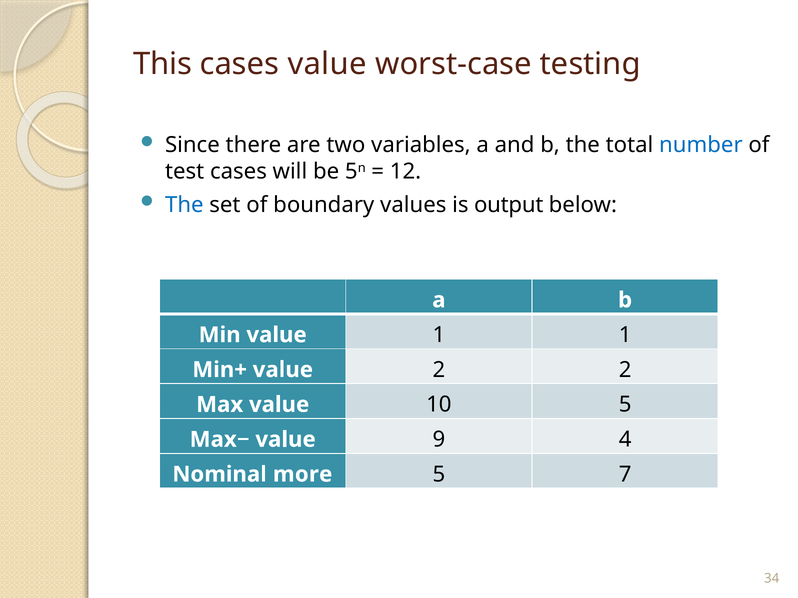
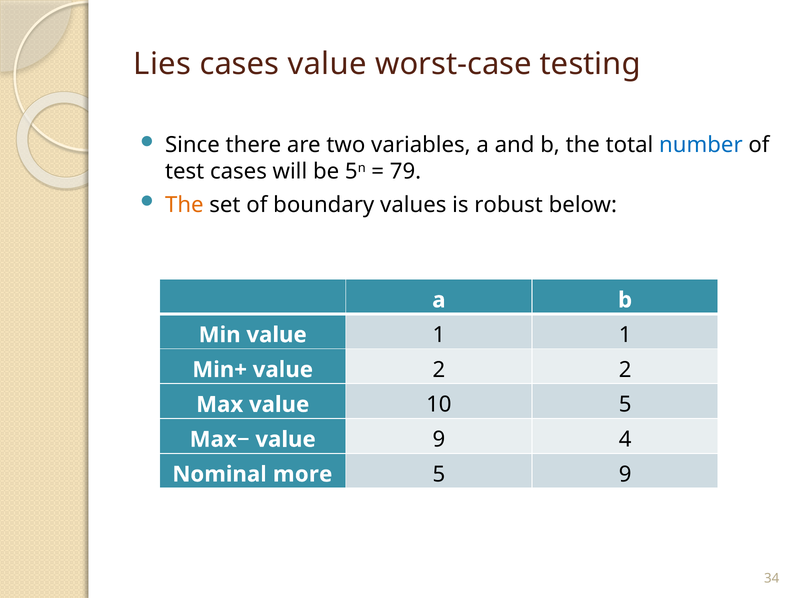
This: This -> Lies
12: 12 -> 79
The at (184, 205) colour: blue -> orange
output: output -> robust
5 7: 7 -> 9
